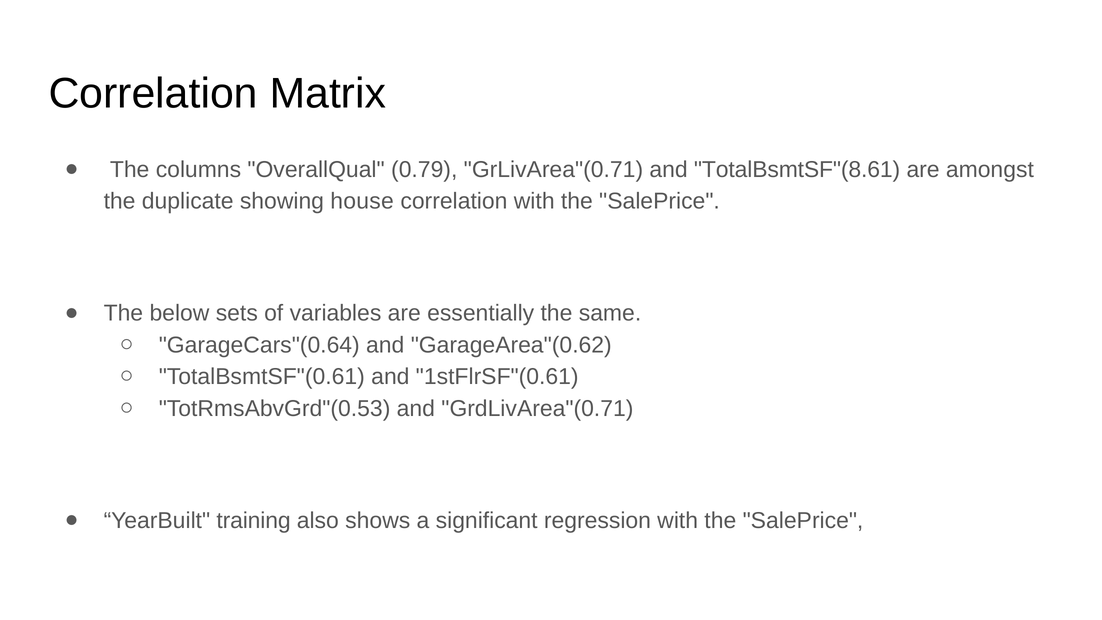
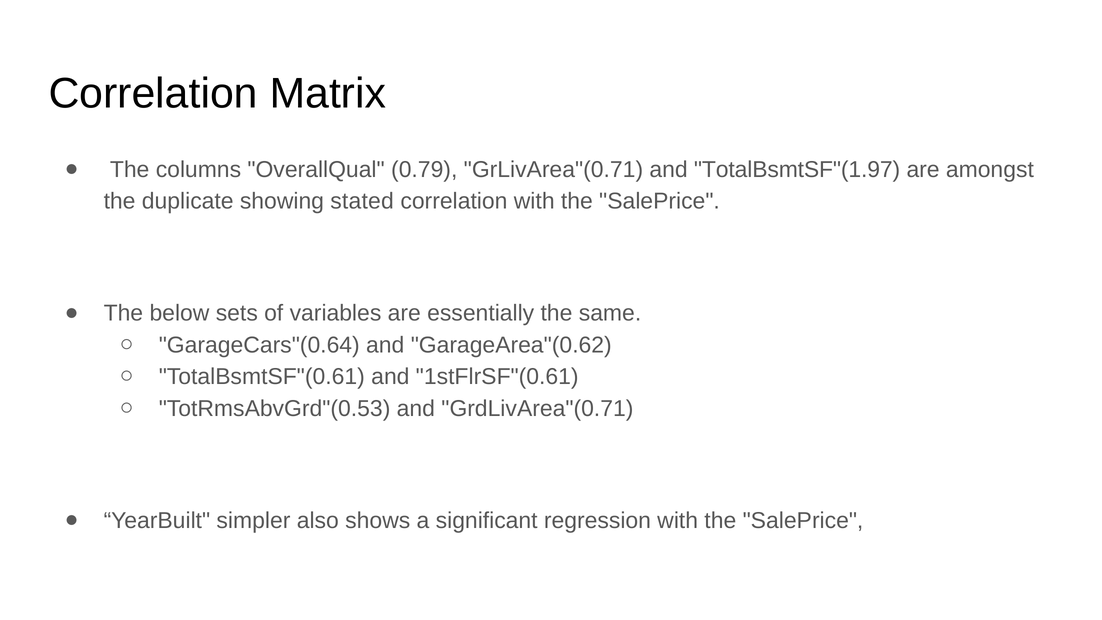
TotalBsmtSF"(8.61: TotalBsmtSF"(8.61 -> TotalBsmtSF"(1.97
house: house -> stated
training: training -> simpler
